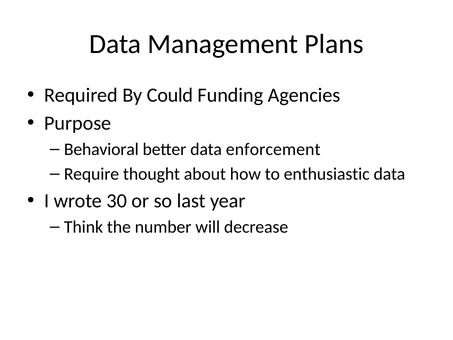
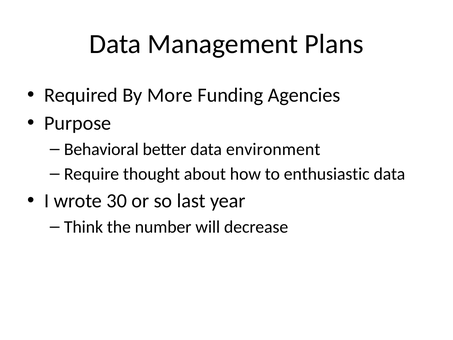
Could: Could -> More
enforcement: enforcement -> environment
